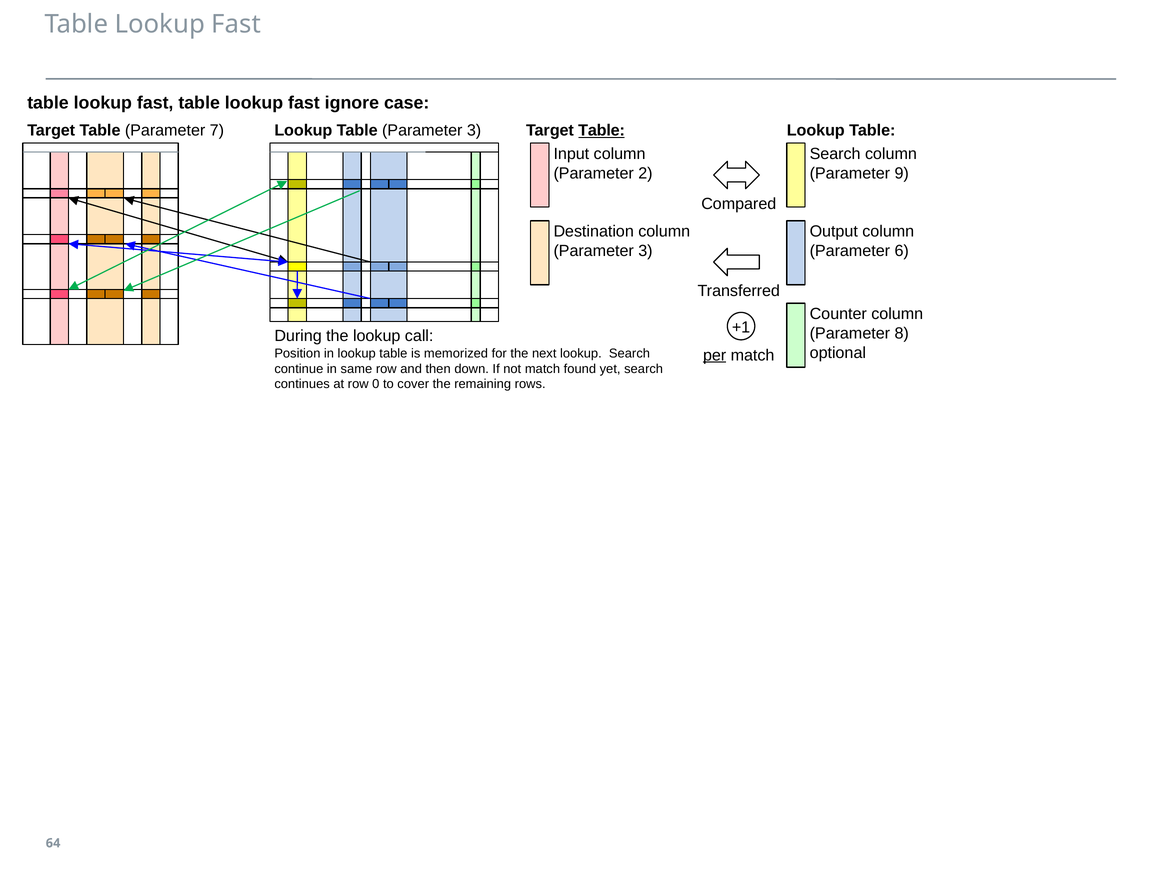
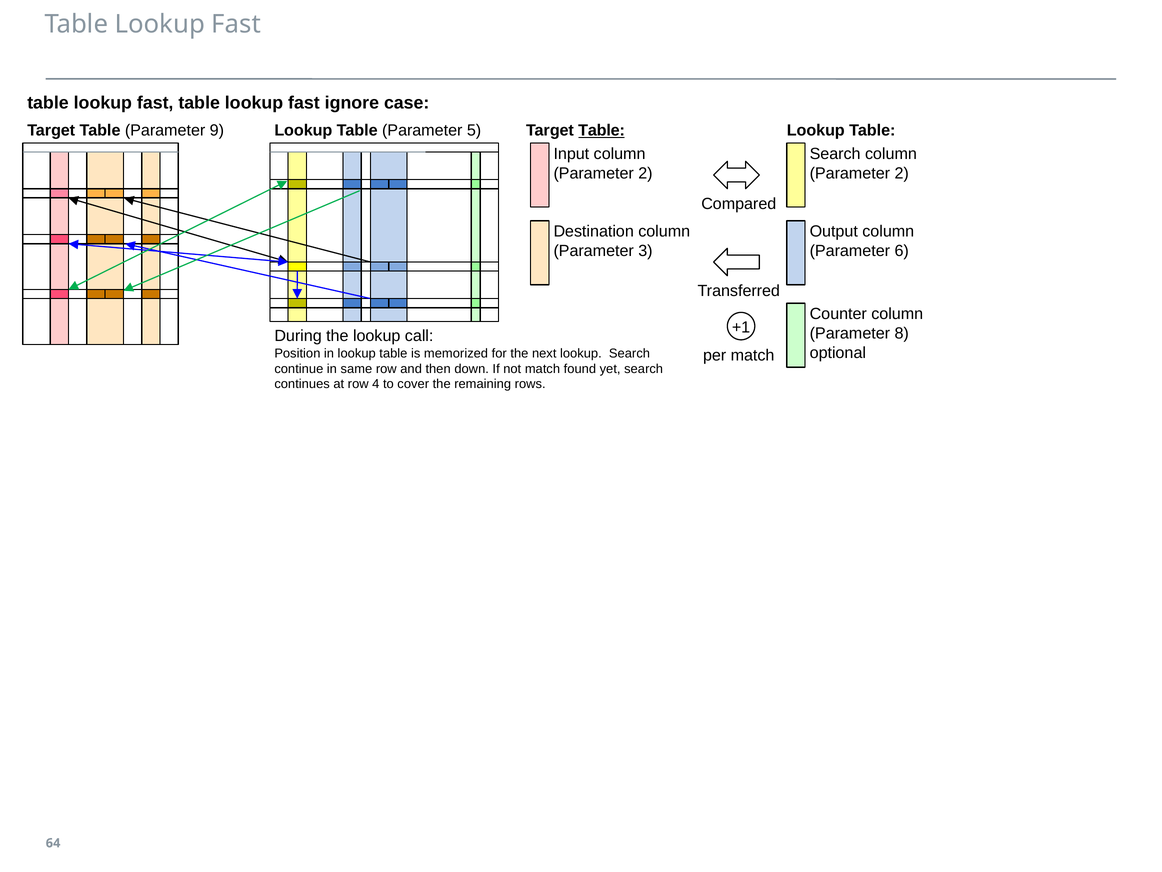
7: 7 -> 9
Table Parameter 3: 3 -> 5
9 at (902, 173): 9 -> 2
per underline: present -> none
0: 0 -> 4
